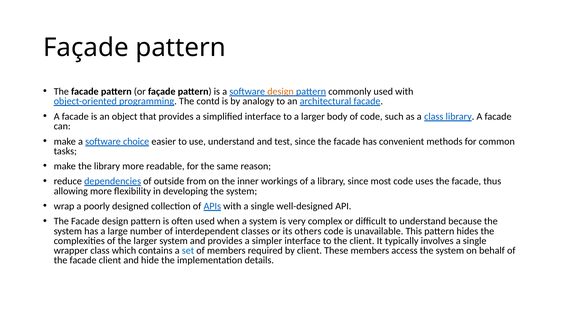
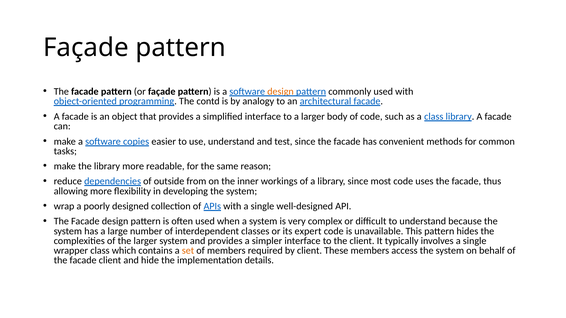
choice: choice -> copies
others: others -> expert
set colour: blue -> orange
